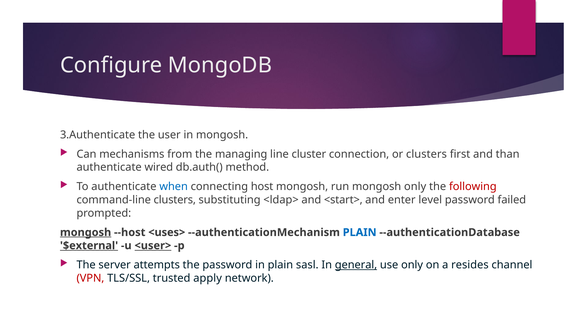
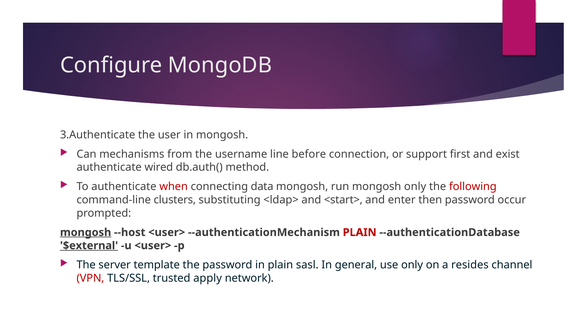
managing: managing -> username
cluster: cluster -> before
or clusters: clusters -> support
than: than -> exist
when colour: blue -> red
host: host -> data
level: level -> then
failed: failed -> occur
--host <uses>: <uses> -> <user>
PLAIN at (360, 233) colour: blue -> red
<user> at (153, 246) underline: present -> none
attempts: attempts -> template
general underline: present -> none
